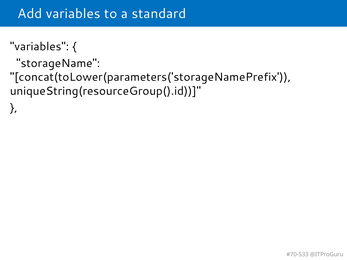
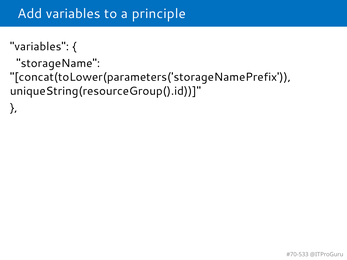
standard: standard -> principle
